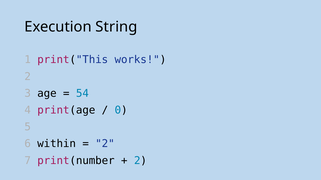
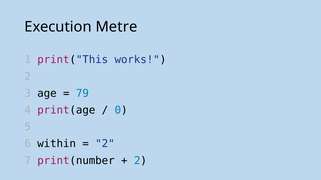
String: String -> Metre
54: 54 -> 79
